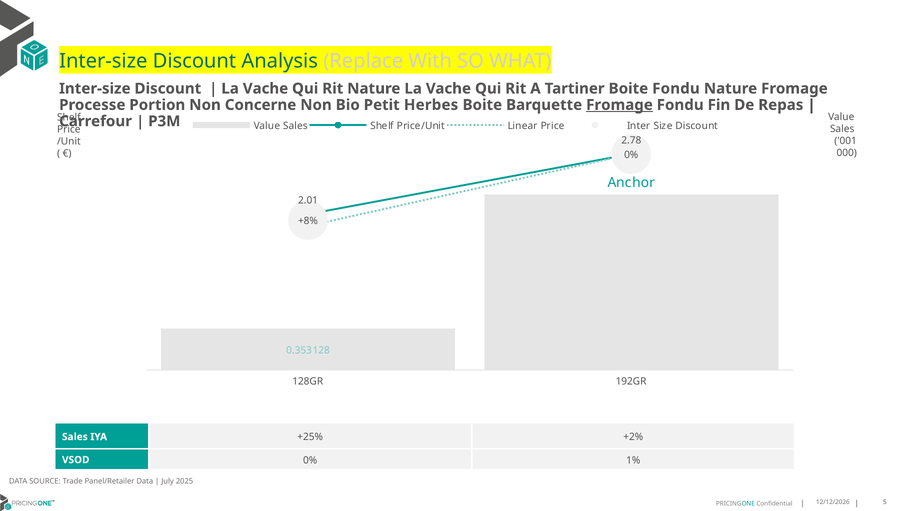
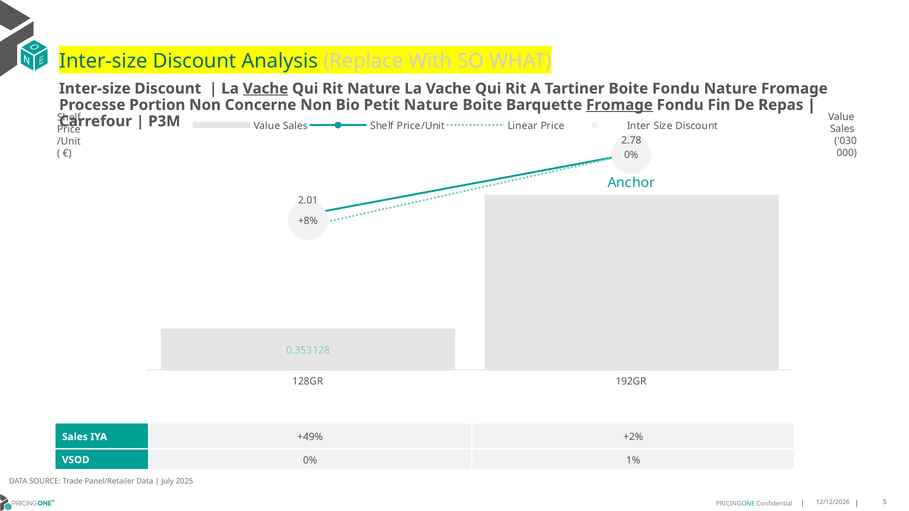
Vache at (265, 89) underline: none -> present
Petit Herbes: Herbes -> Nature
001: 001 -> 030
+25%: +25% -> +49%
